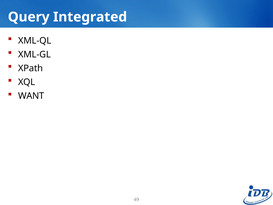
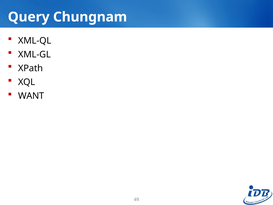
Integrated: Integrated -> Chungnam
